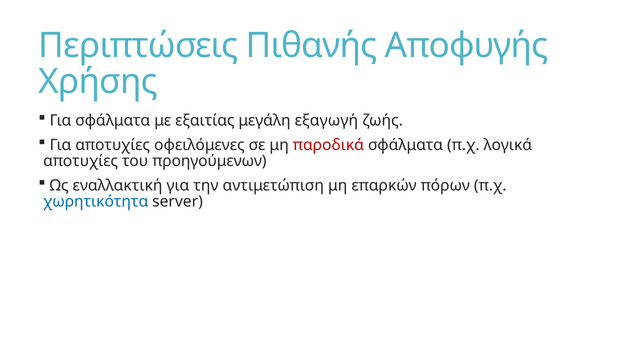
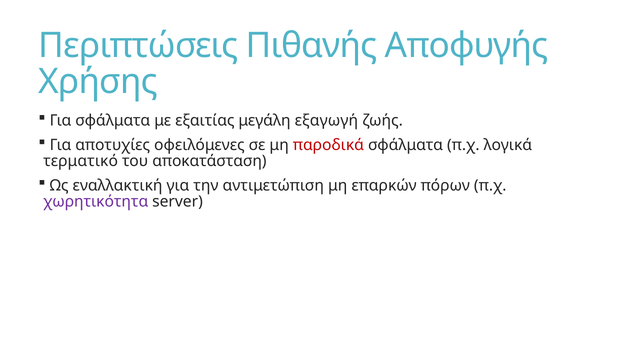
αποτυχίες at (81, 161): αποτυχίες -> τερματικό
προηγούμενων: προηγούμενων -> αποκατάσταση
χωρητικότητα colour: blue -> purple
